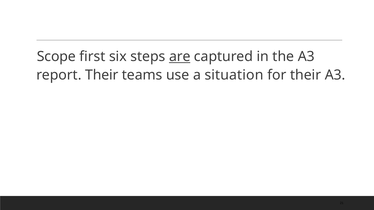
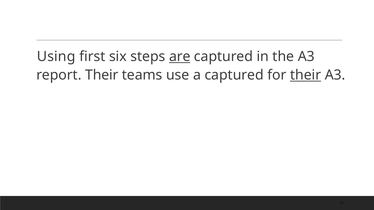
Scope: Scope -> Using
a situation: situation -> captured
their at (306, 75) underline: none -> present
